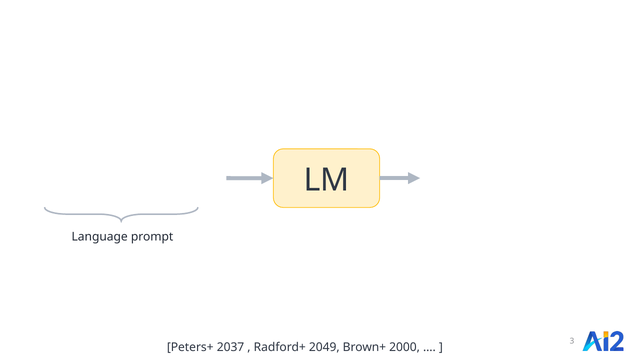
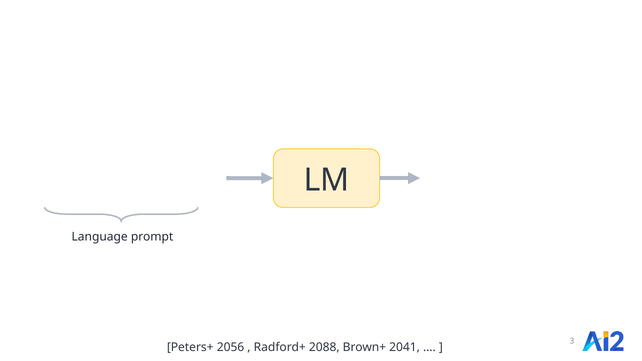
2037: 2037 -> 2056
2049: 2049 -> 2088
2000: 2000 -> 2041
